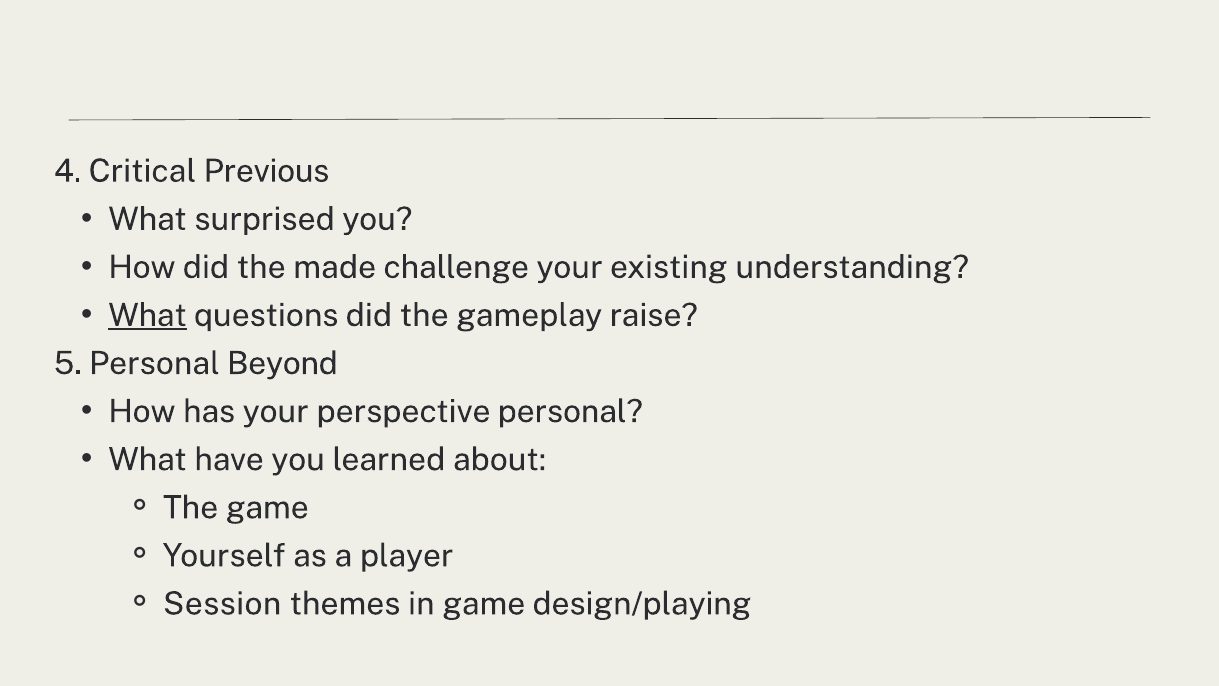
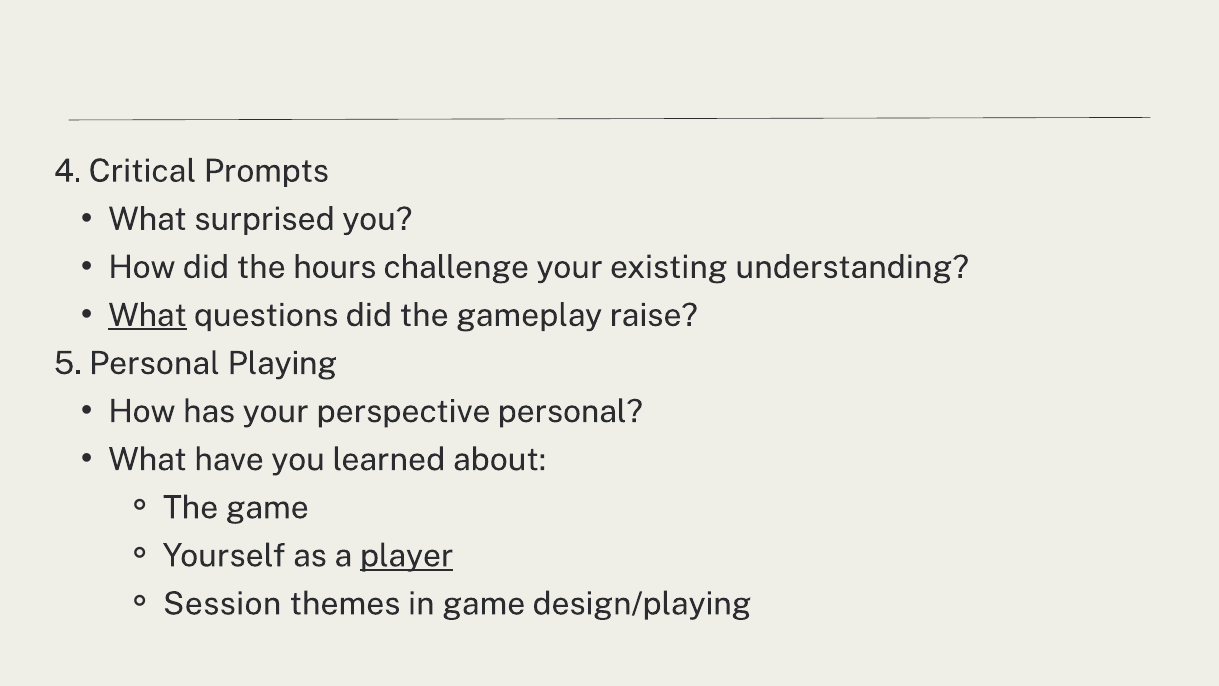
Previous: Previous -> Prompts
made: made -> hours
Beyond: Beyond -> Playing
player underline: none -> present
